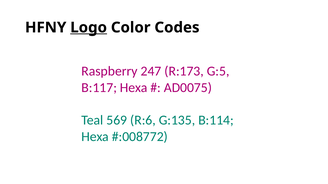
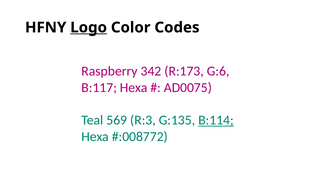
247: 247 -> 342
G:5: G:5 -> G:6
R:6: R:6 -> R:3
B:114 underline: none -> present
